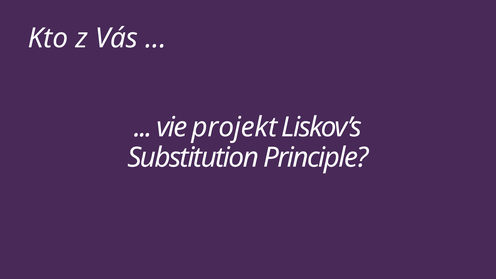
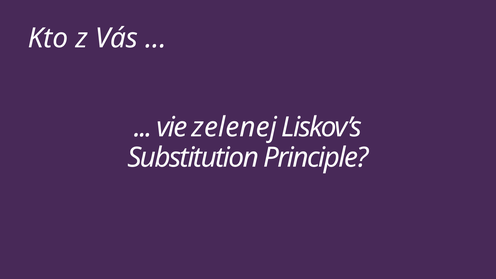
projekt: projekt -> zelenej
